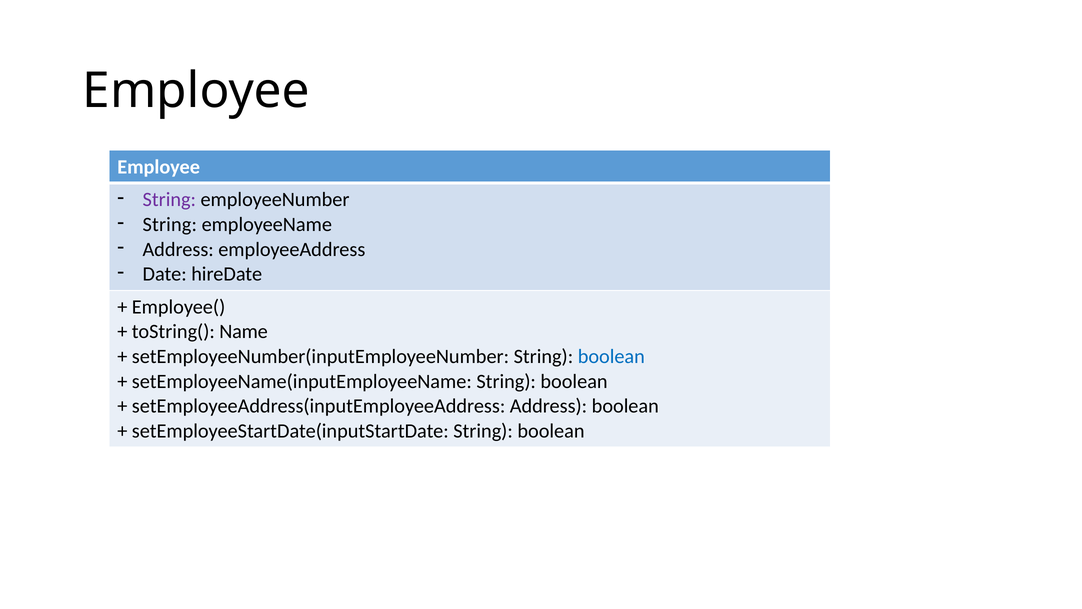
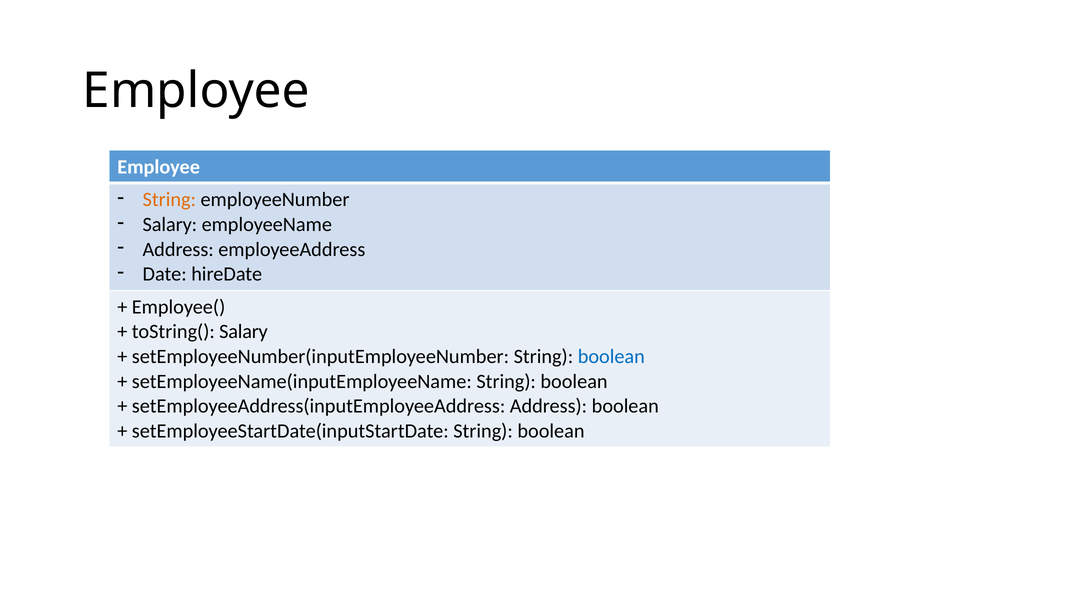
String at (169, 200) colour: purple -> orange
String at (170, 224): String -> Salary
toString( Name: Name -> Salary
